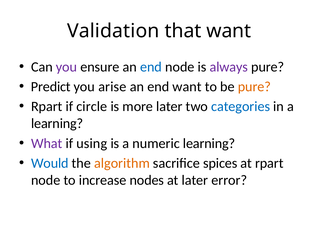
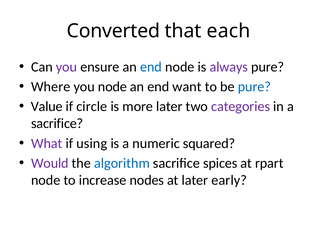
Validation: Validation -> Converted
that want: want -> each
Predict: Predict -> Where
you arise: arise -> node
pure at (254, 87) colour: orange -> blue
Rpart at (47, 106): Rpart -> Value
categories colour: blue -> purple
learning at (57, 123): learning -> sacrifice
numeric learning: learning -> squared
Would colour: blue -> purple
algorithm colour: orange -> blue
error: error -> early
